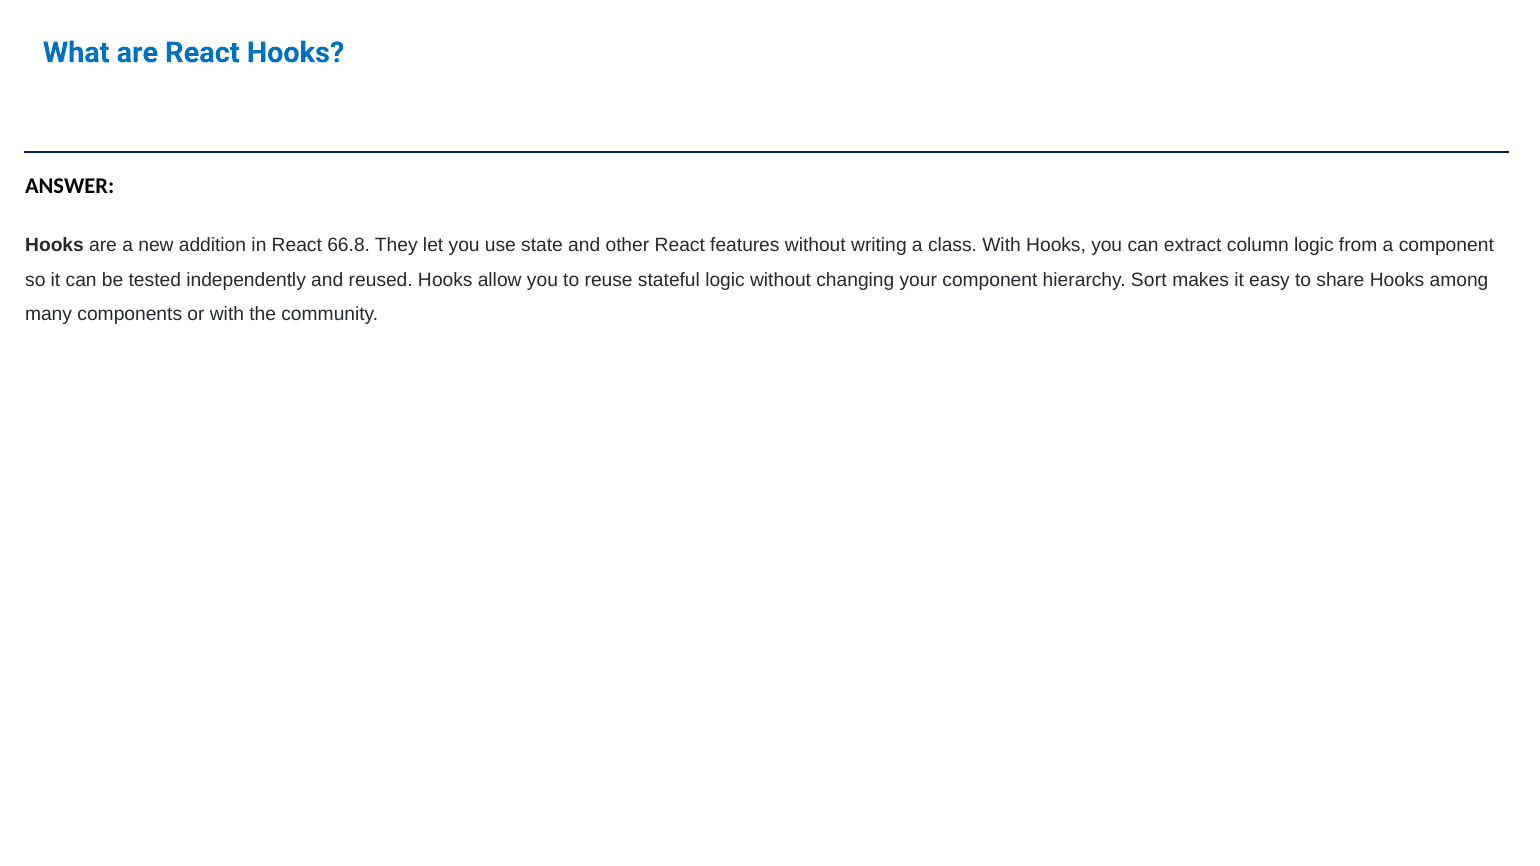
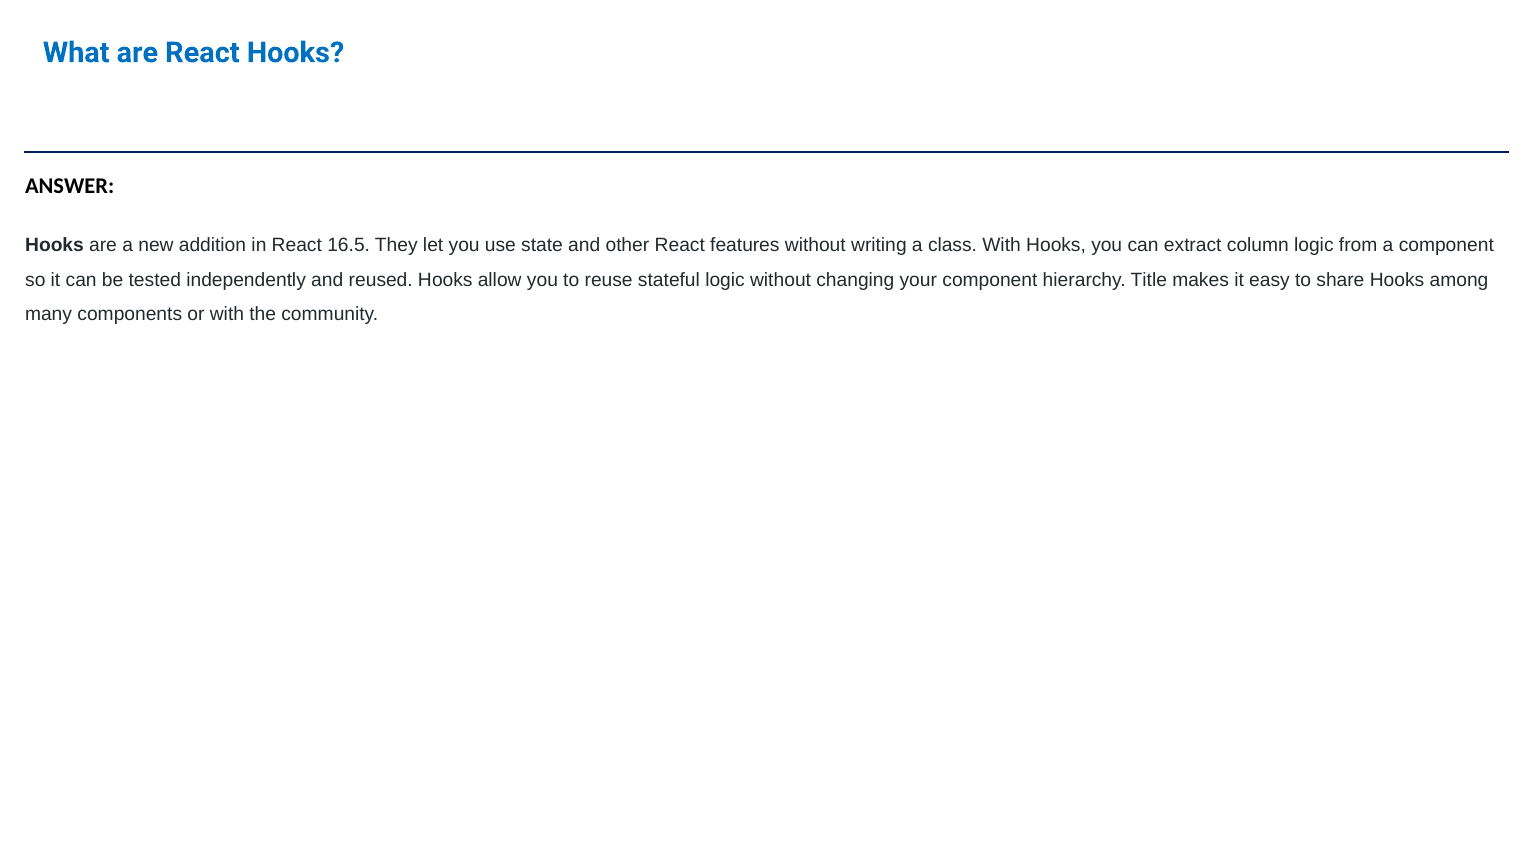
66.8: 66.8 -> 16.5
Sort: Sort -> Title
